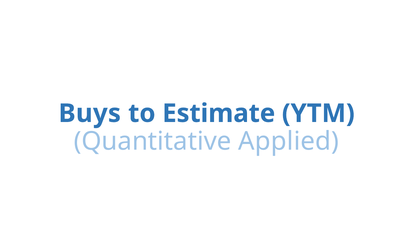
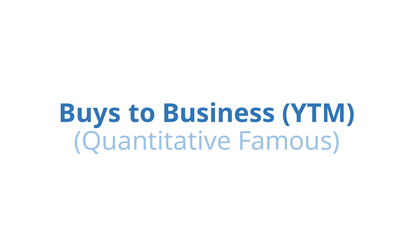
Estimate: Estimate -> Business
Applied: Applied -> Famous
